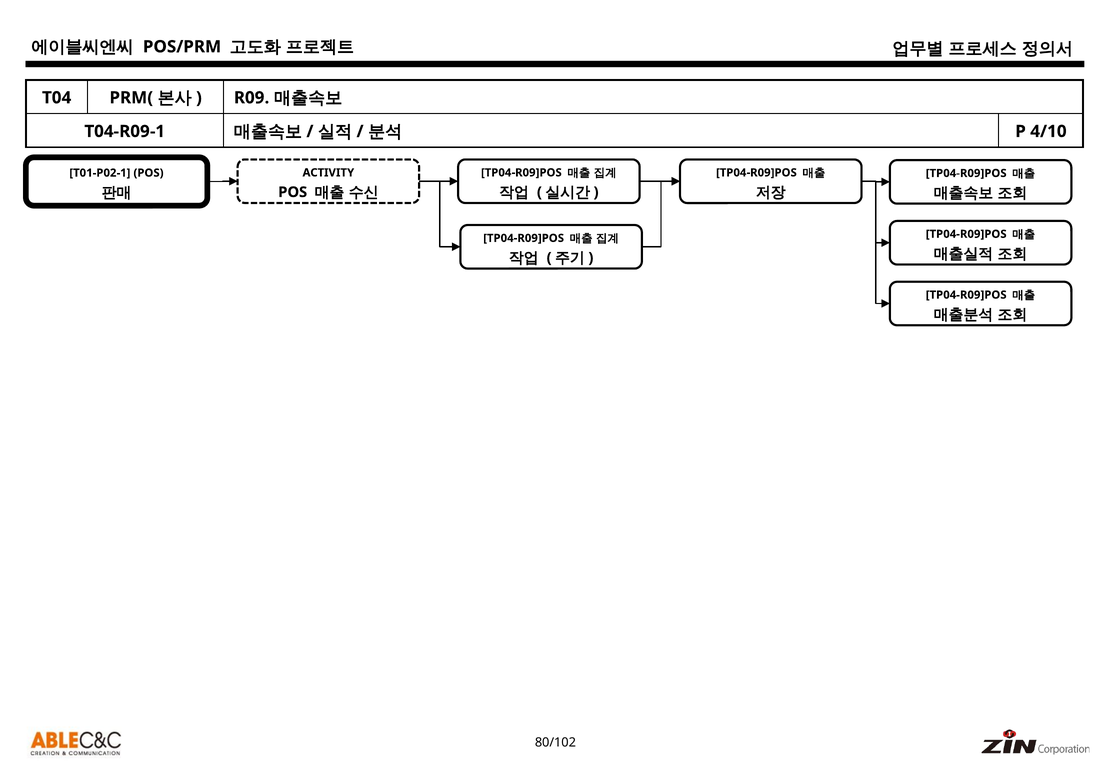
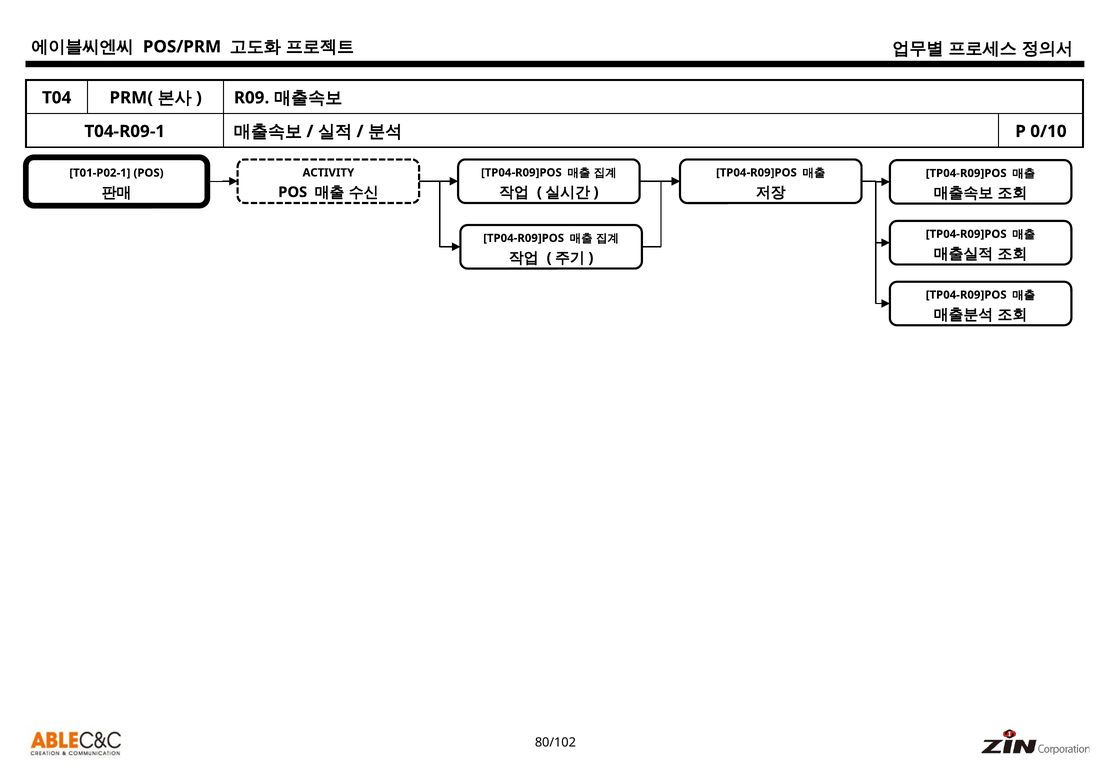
4/10: 4/10 -> 0/10
